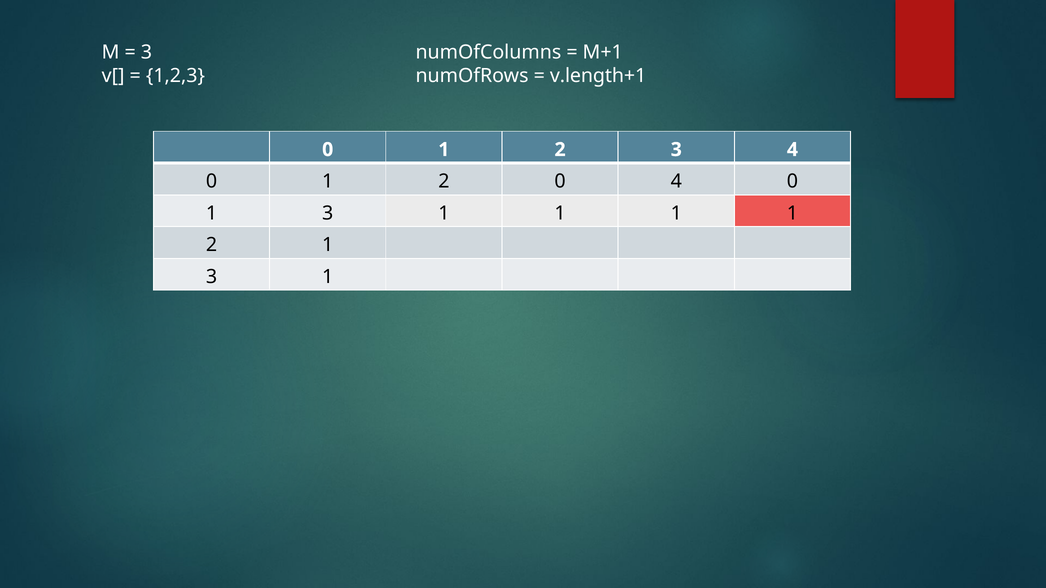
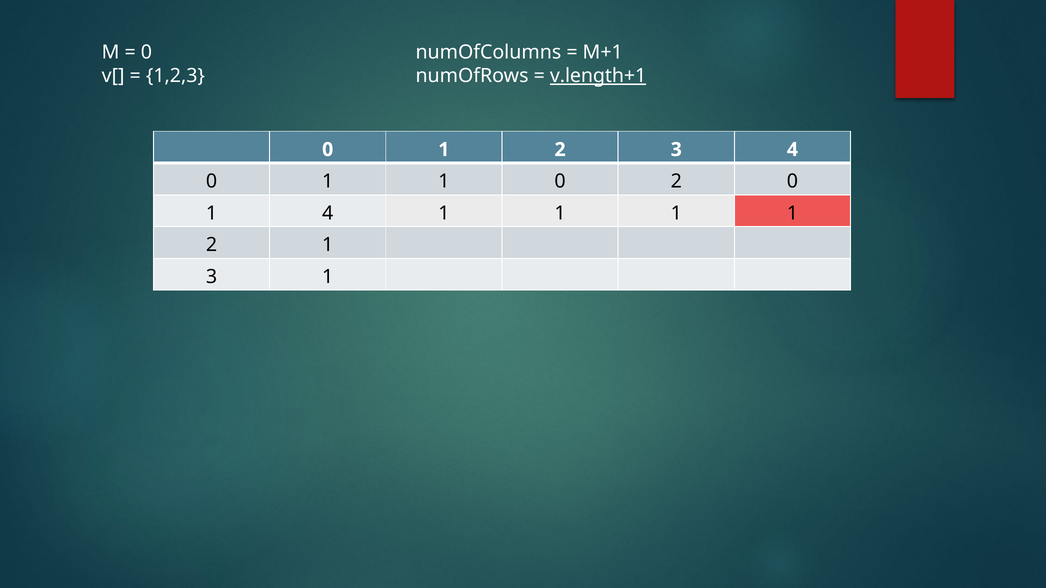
3 at (146, 52): 3 -> 0
v.length+1 underline: none -> present
2 at (444, 182): 2 -> 1
0 4: 4 -> 2
3 at (328, 213): 3 -> 4
